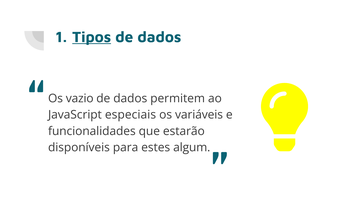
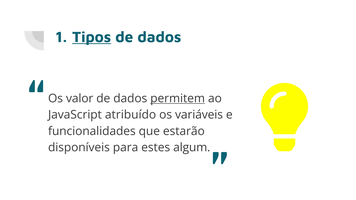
vazio: vazio -> valor
permitem underline: none -> present
especiais: especiais -> atribuído
